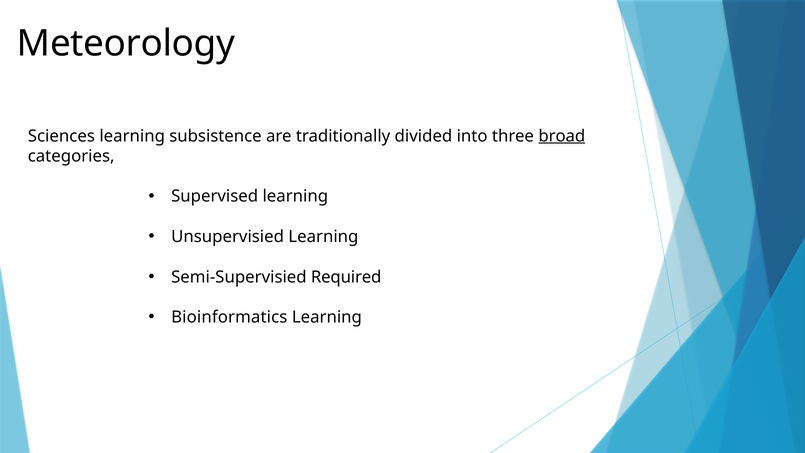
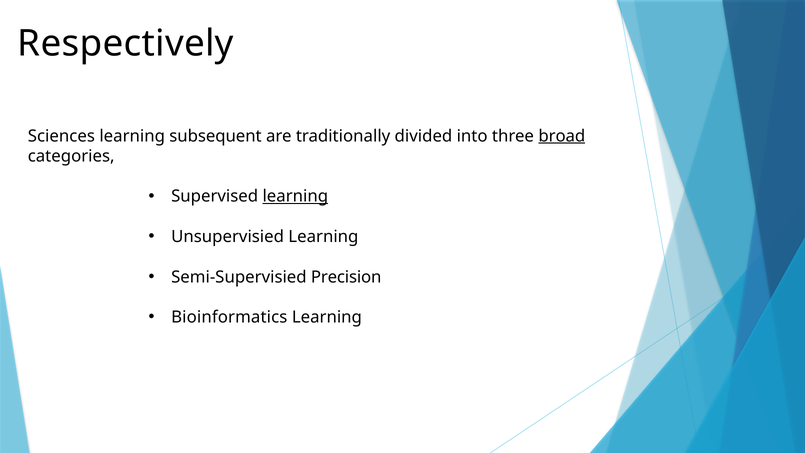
Meteorology: Meteorology -> Respectively
subsistence: subsistence -> subsequent
learning at (295, 196) underline: none -> present
Required: Required -> Precision
